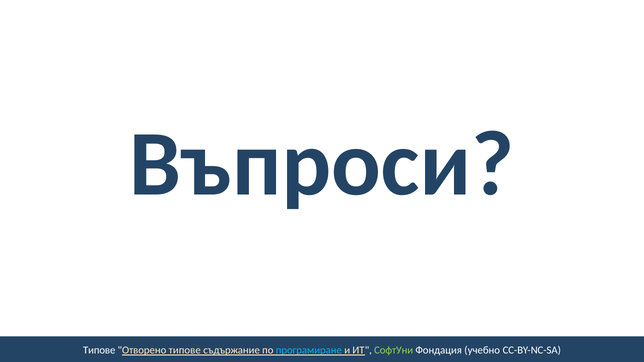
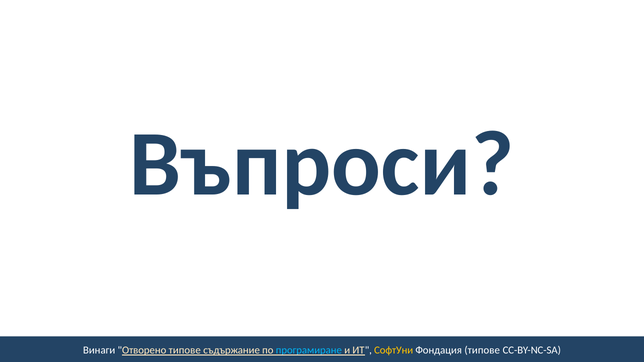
Типове at (99, 351): Типове -> Винаги
СофтУни colour: light green -> yellow
Фондация учебно: учебно -> типове
